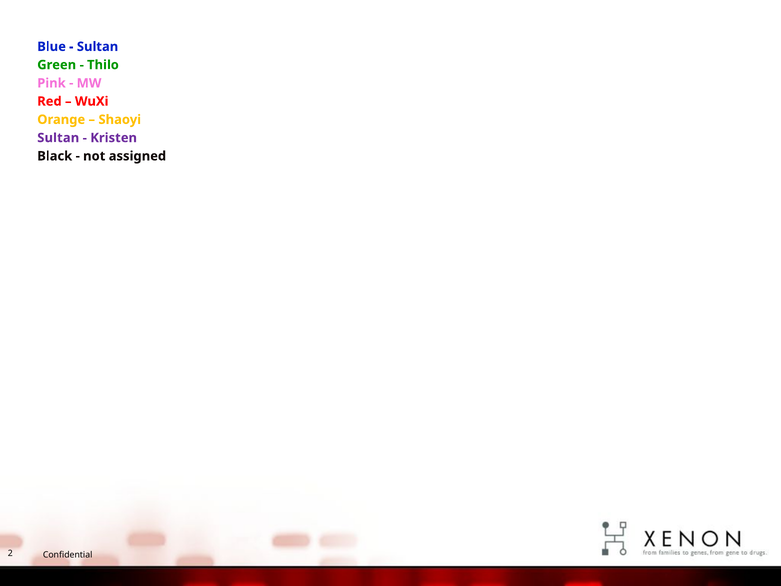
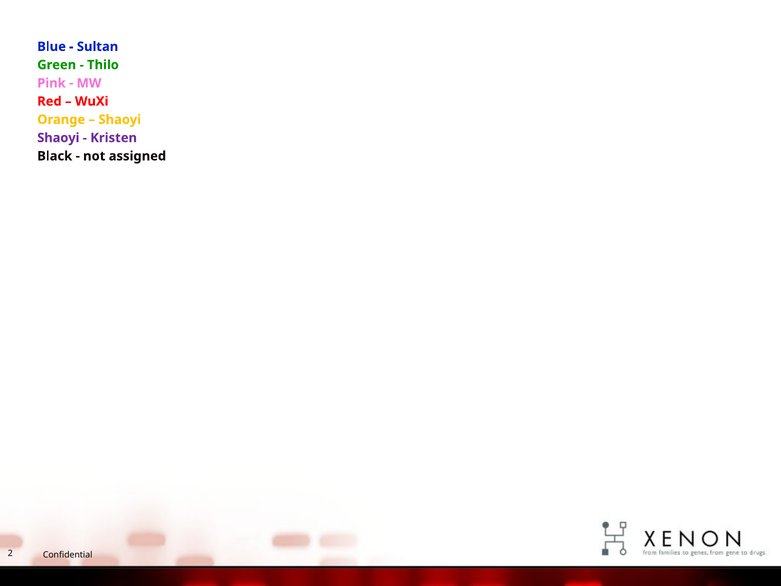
Sultan at (58, 138): Sultan -> Shaoyi
